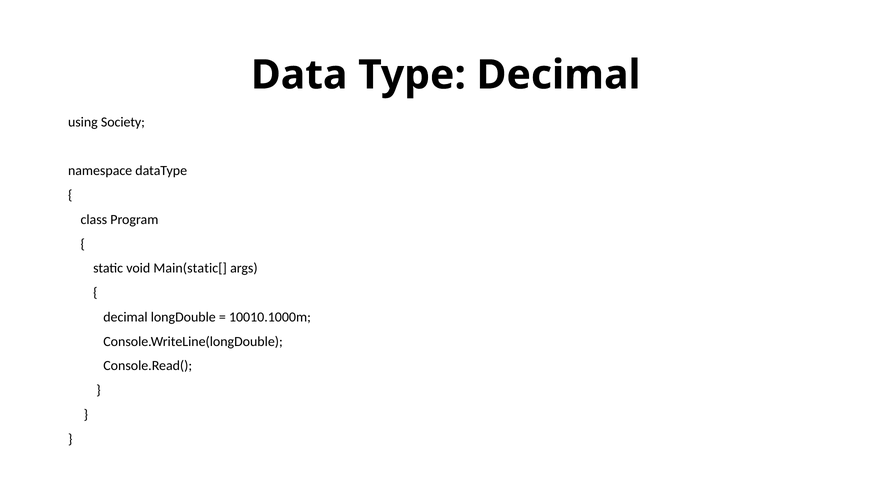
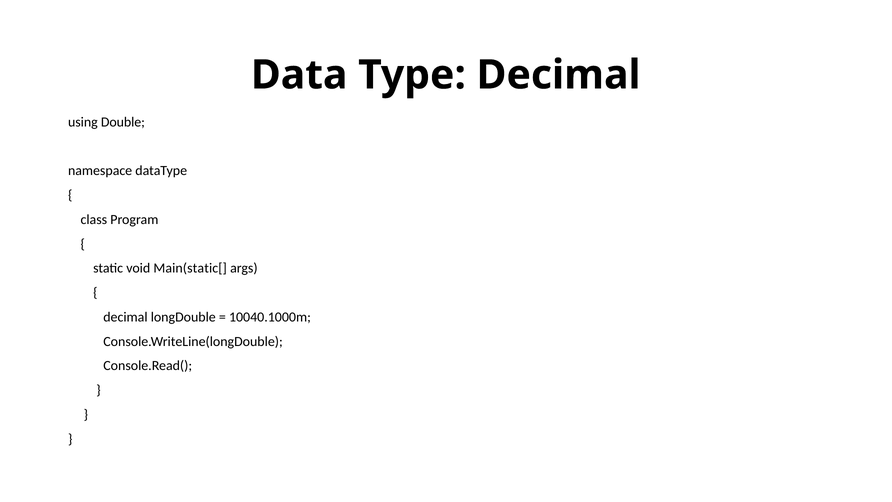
Society: Society -> Double
10010.1000m: 10010.1000m -> 10040.1000m
